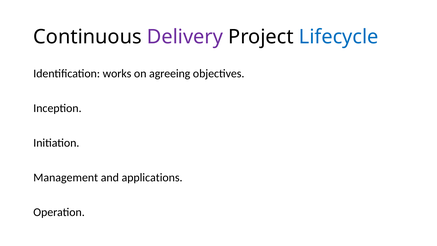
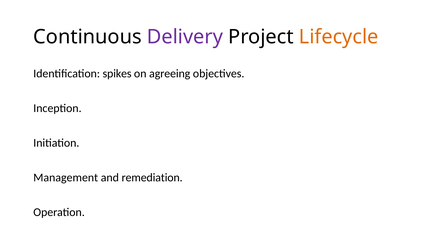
Lifecycle colour: blue -> orange
works: works -> spikes
applications: applications -> remediation
